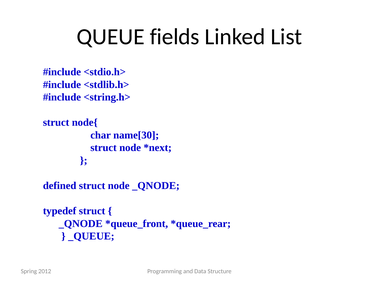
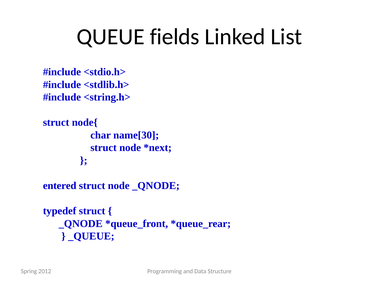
defined: defined -> entered
